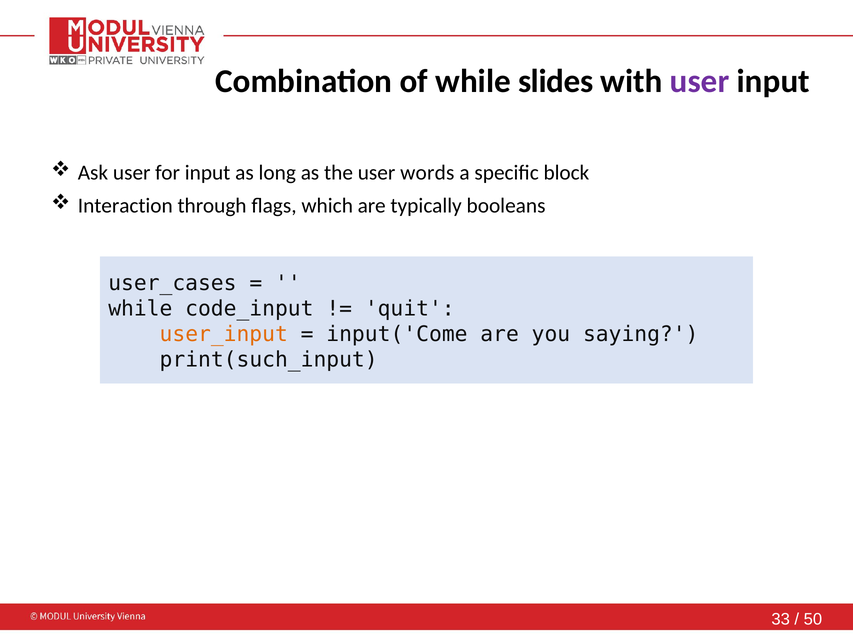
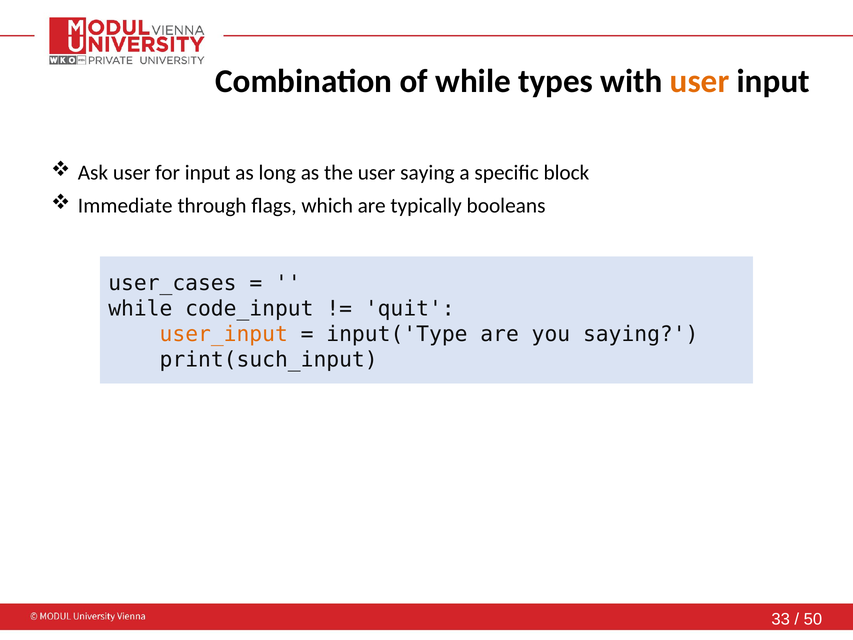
slides: slides -> types
user at (700, 81) colour: purple -> orange
user words: words -> saying
Interaction: Interaction -> Immediate
input('Come: input('Come -> input('Type
